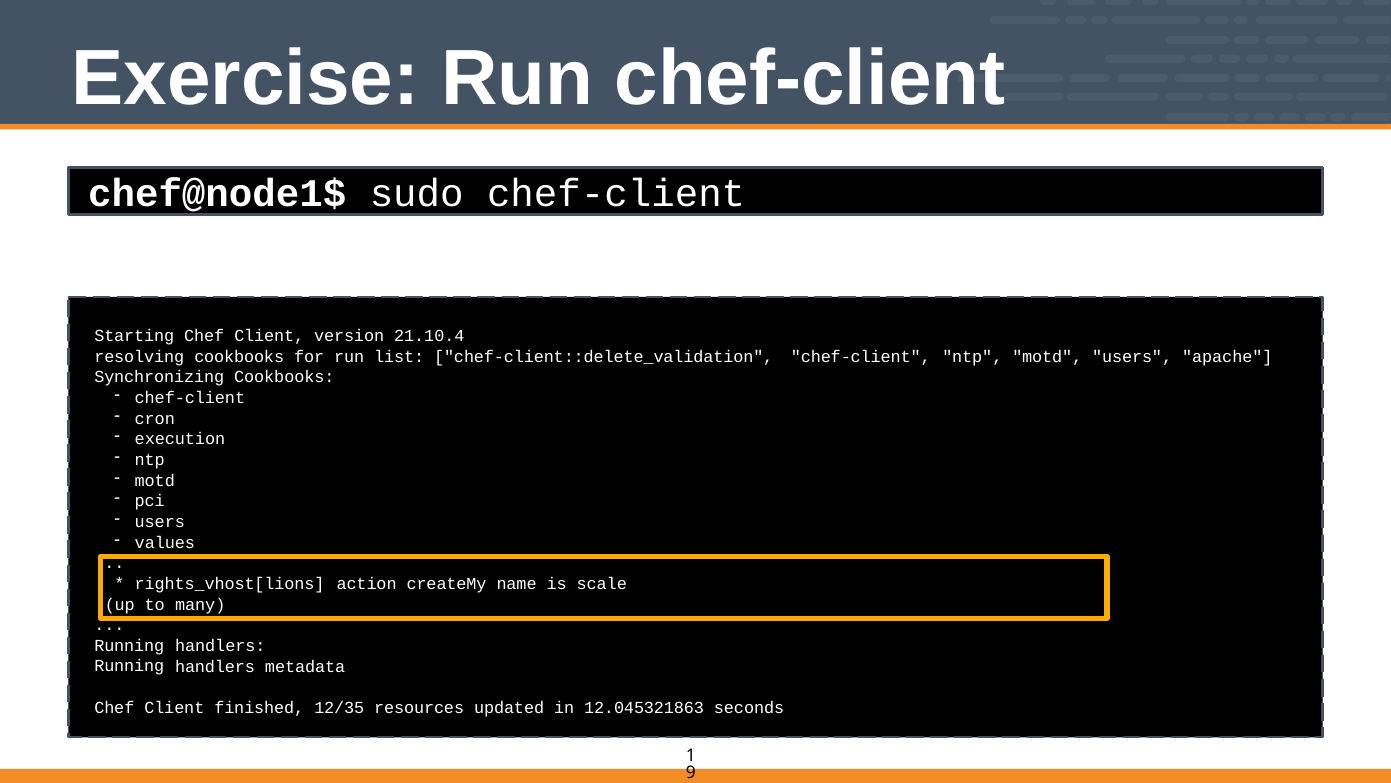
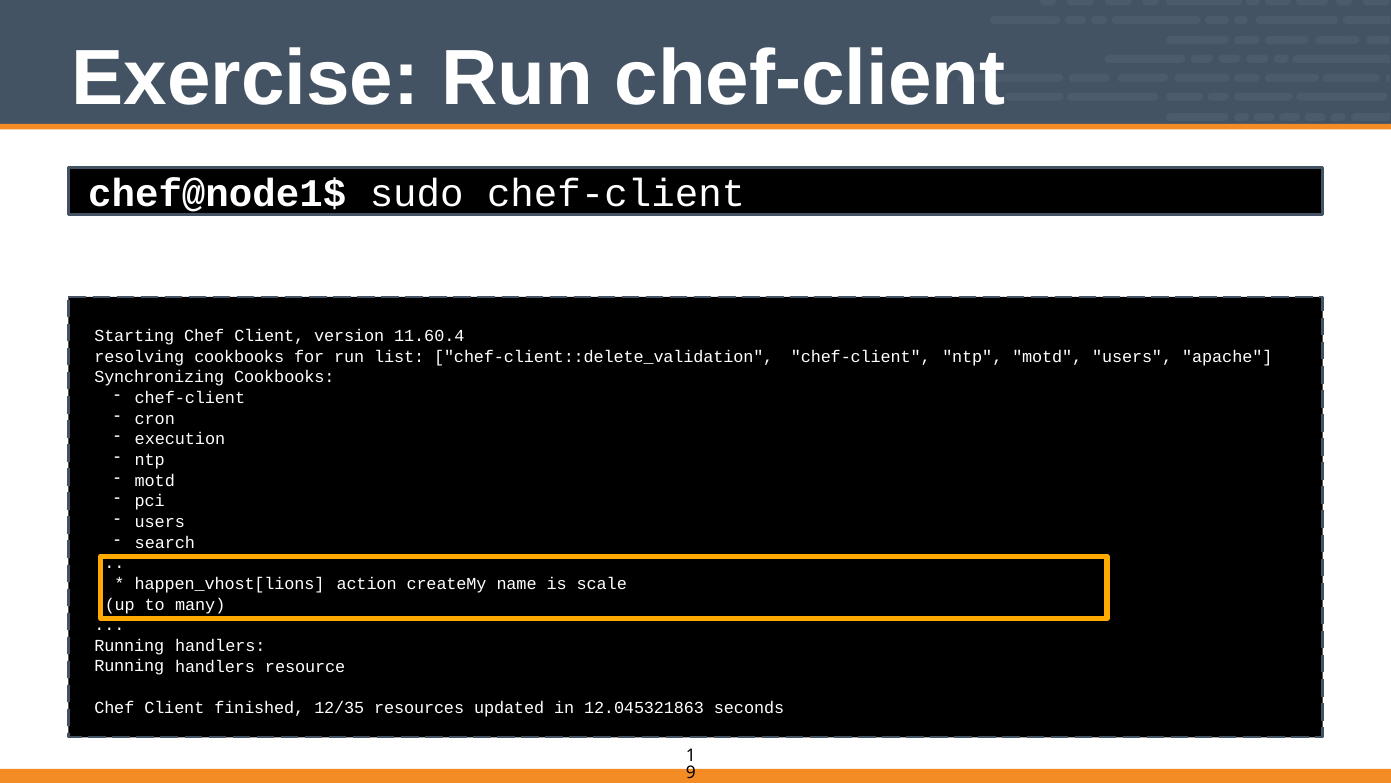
21.10.4: 21.10.4 -> 11.60.4
values: values -> search
rights_vhost[lions: rights_vhost[lions -> happen_vhost[lions
metadata: metadata -> resource
